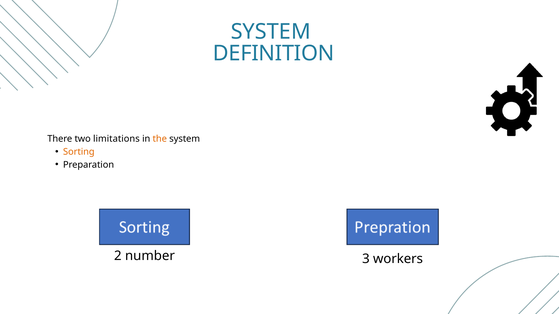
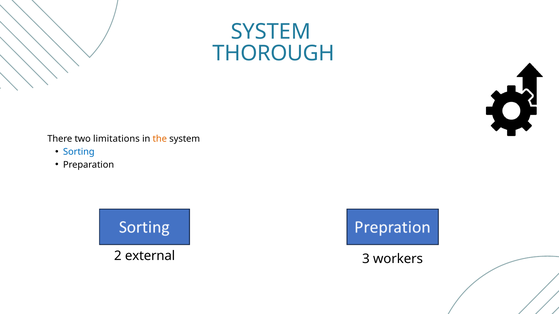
DEFINITION: DEFINITION -> THOROUGH
Sorting colour: orange -> blue
number: number -> external
